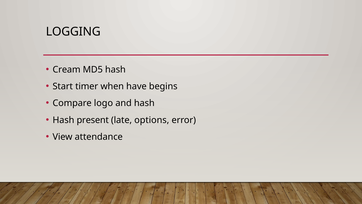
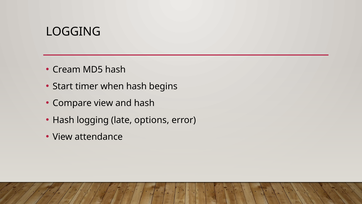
when have: have -> hash
Compare logo: logo -> view
Hash present: present -> logging
